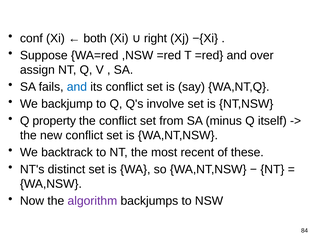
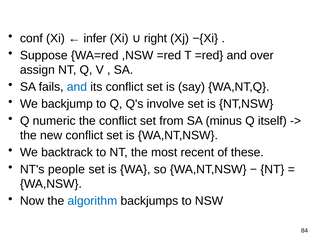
both: both -> infer
property: property -> numeric
distinct: distinct -> people
algorithm colour: purple -> blue
